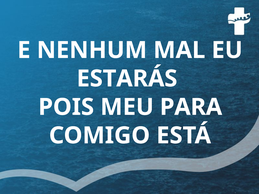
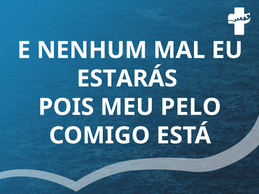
PARA: PARA -> PELO
